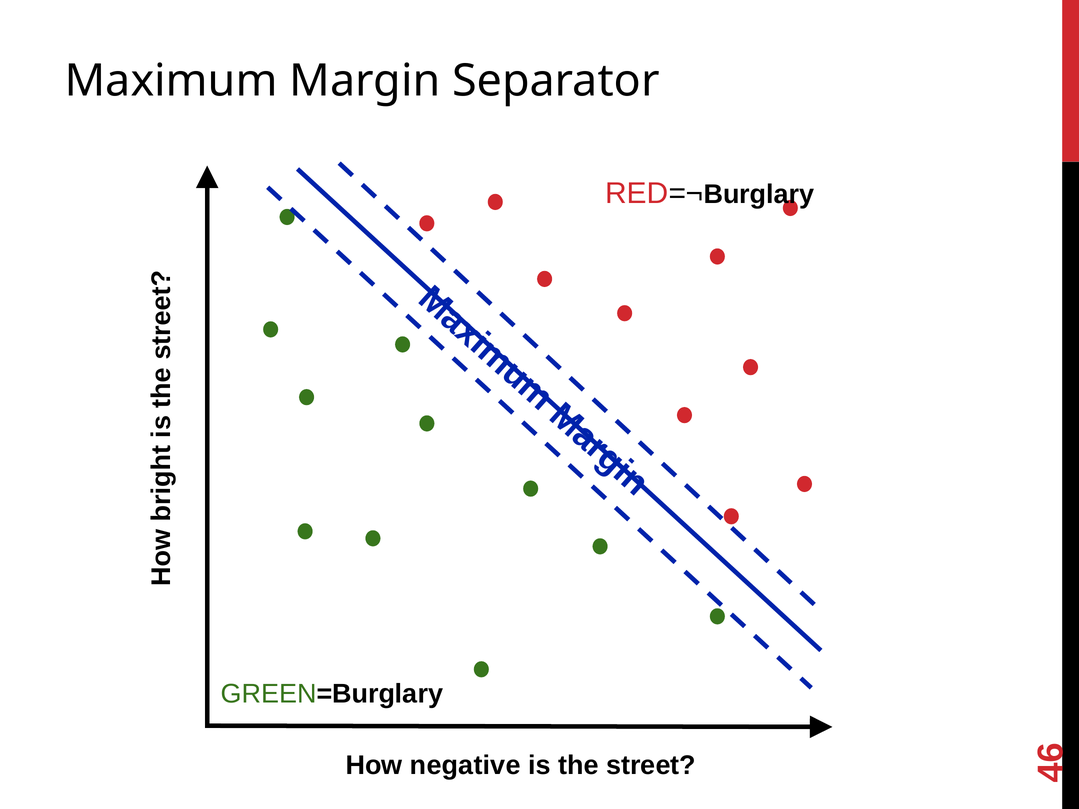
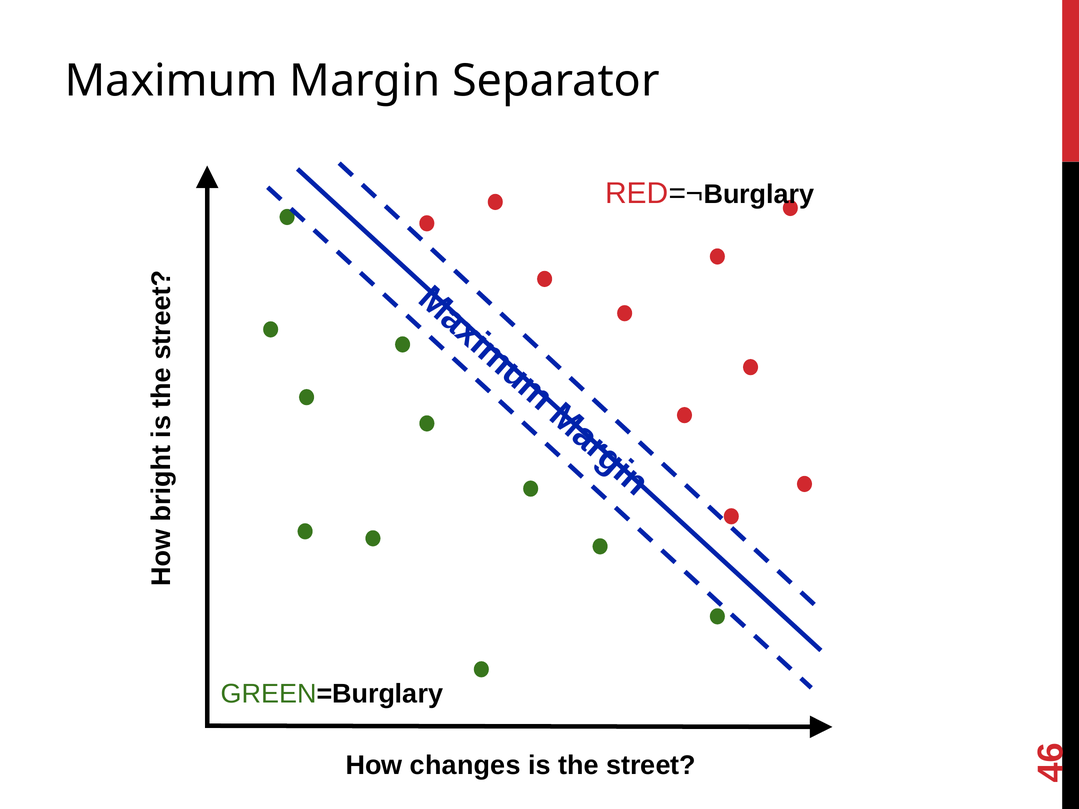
negative: negative -> changes
